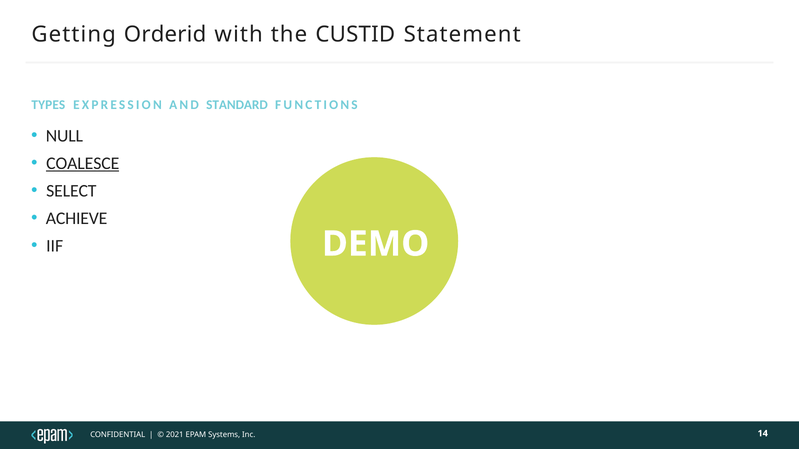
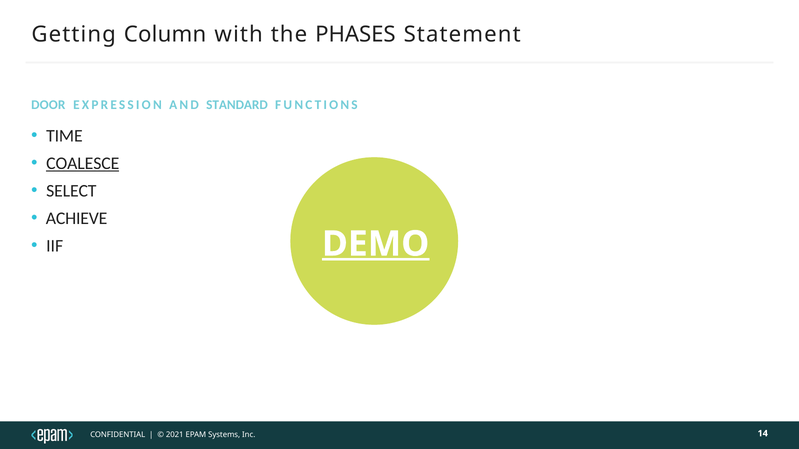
Orderid: Orderid -> Column
CUSTID: CUSTID -> PHASES
TYPES: TYPES -> DOOR
NULL: NULL -> TIME
DEMO underline: none -> present
